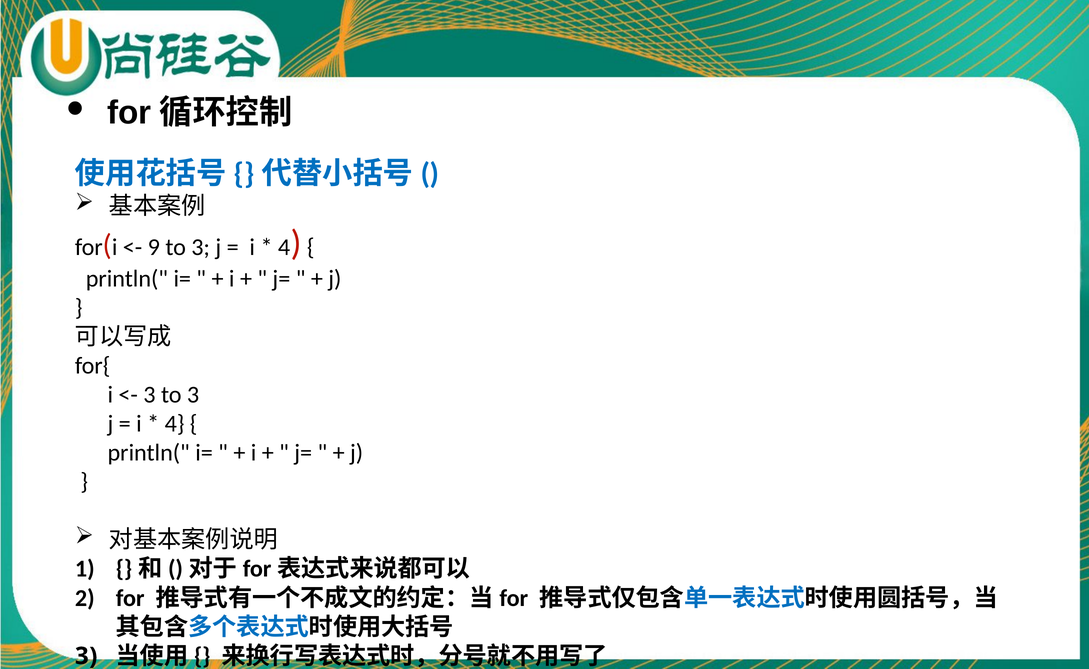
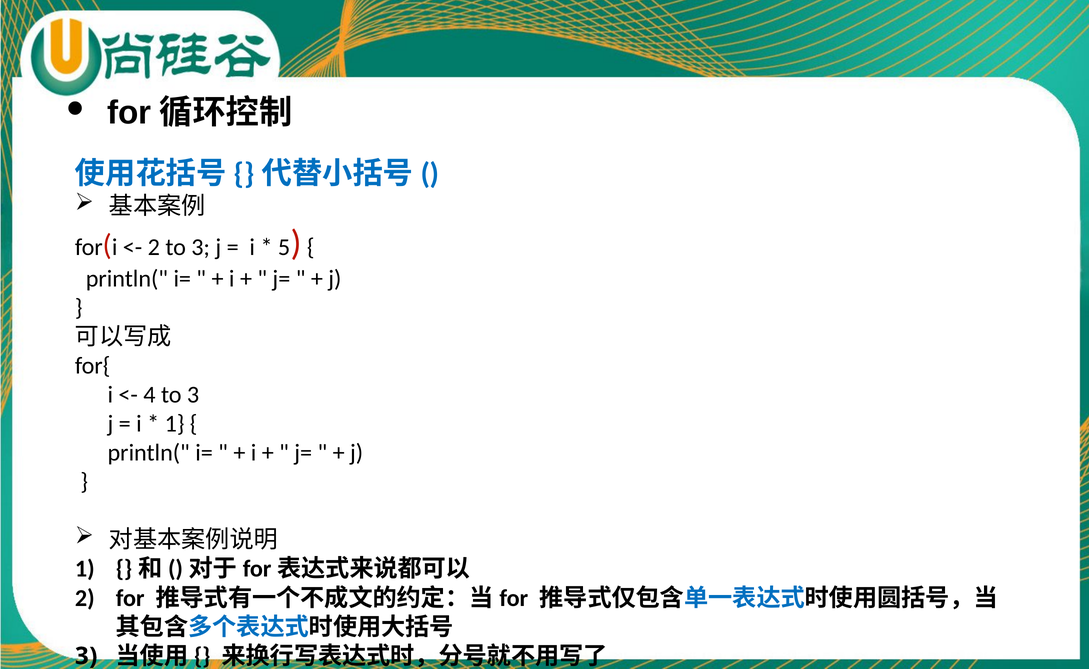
9 at (154, 247): 9 -> 2
4 at (284, 247): 4 -> 5
3 at (149, 395): 3 -> 4
4 at (175, 424): 4 -> 1
